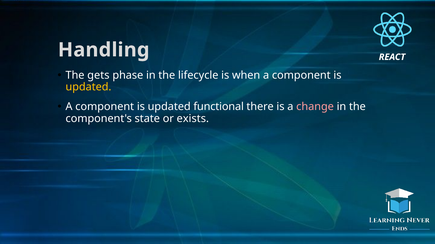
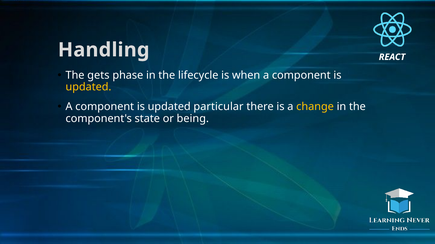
functional: functional -> particular
change colour: pink -> yellow
exists: exists -> being
